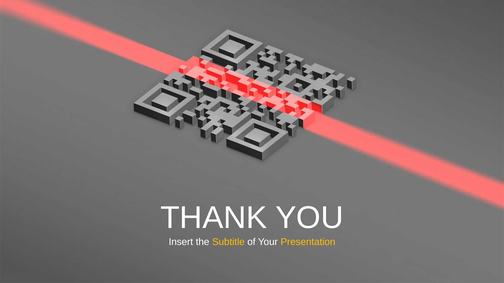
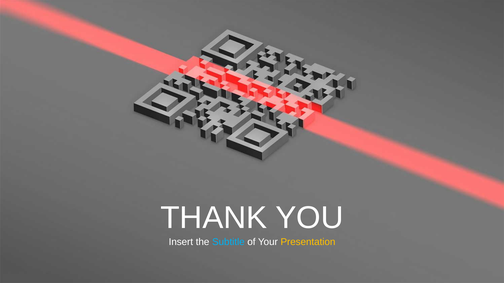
Subtitle colour: yellow -> light blue
